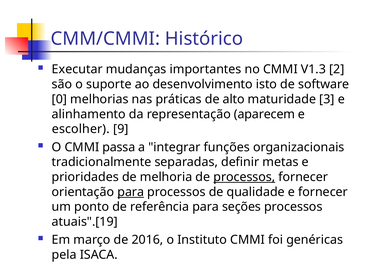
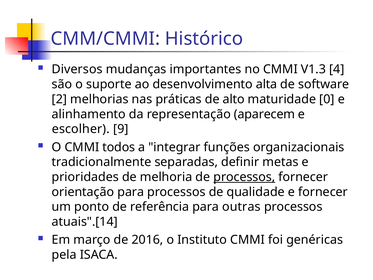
Executar: Executar -> Diversos
2: 2 -> 4
isto: isto -> alta
0: 0 -> 2
3: 3 -> 0
passa: passa -> todos
para at (131, 192) underline: present -> none
seções: seções -> outras
atuais".[19: atuais".[19 -> atuais".[14
